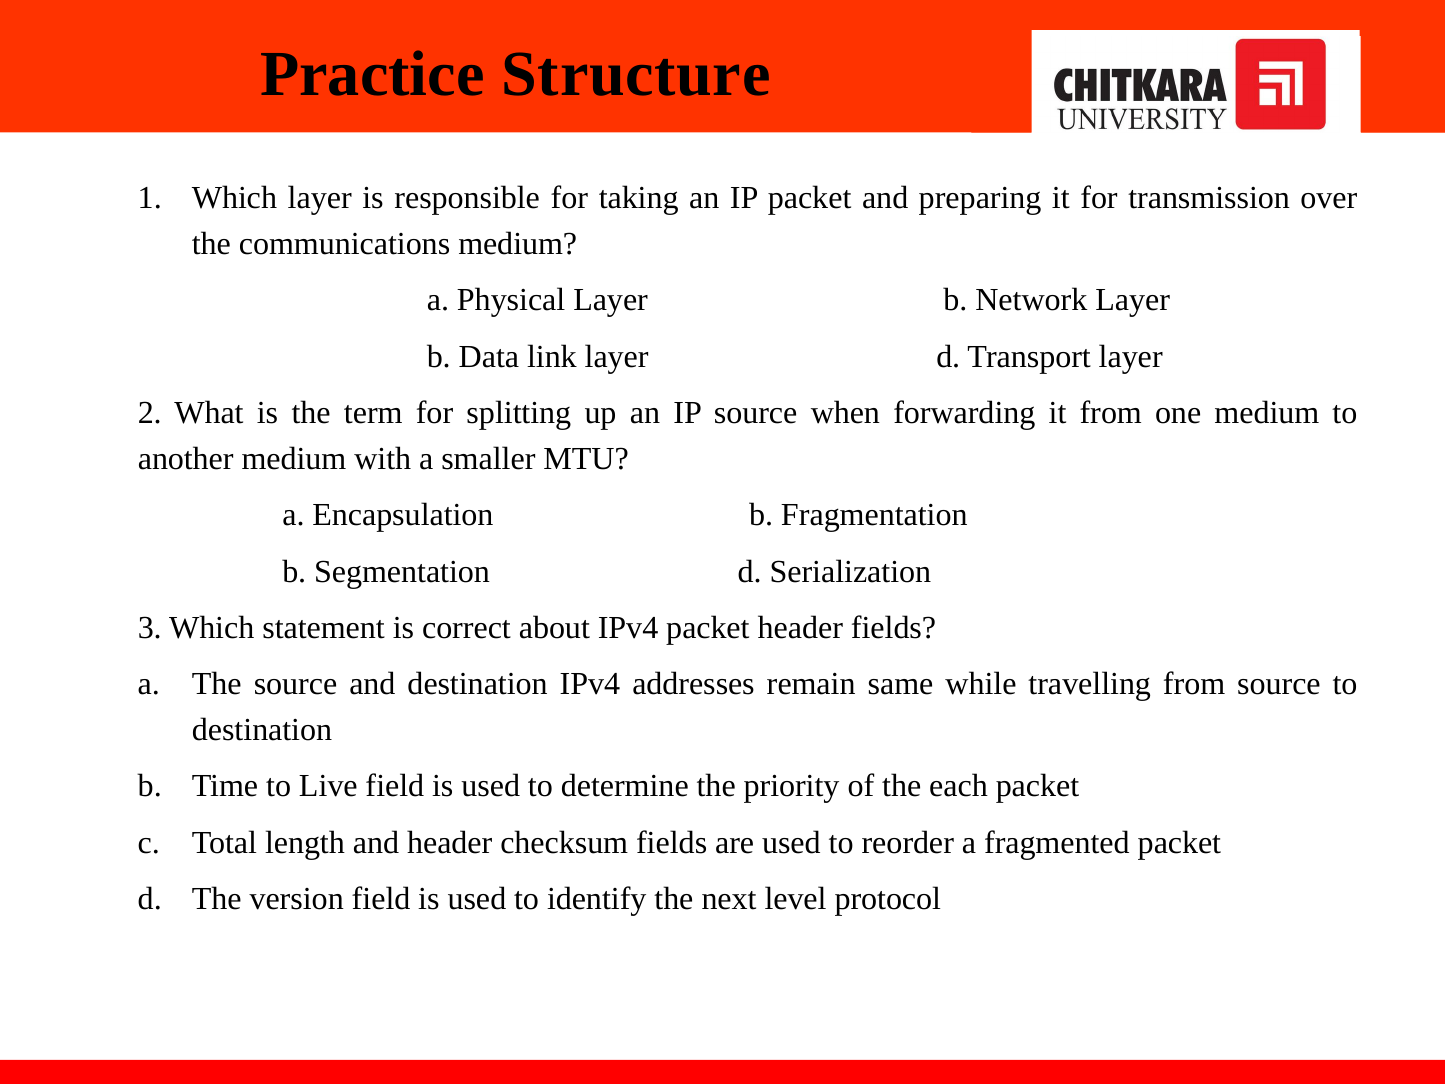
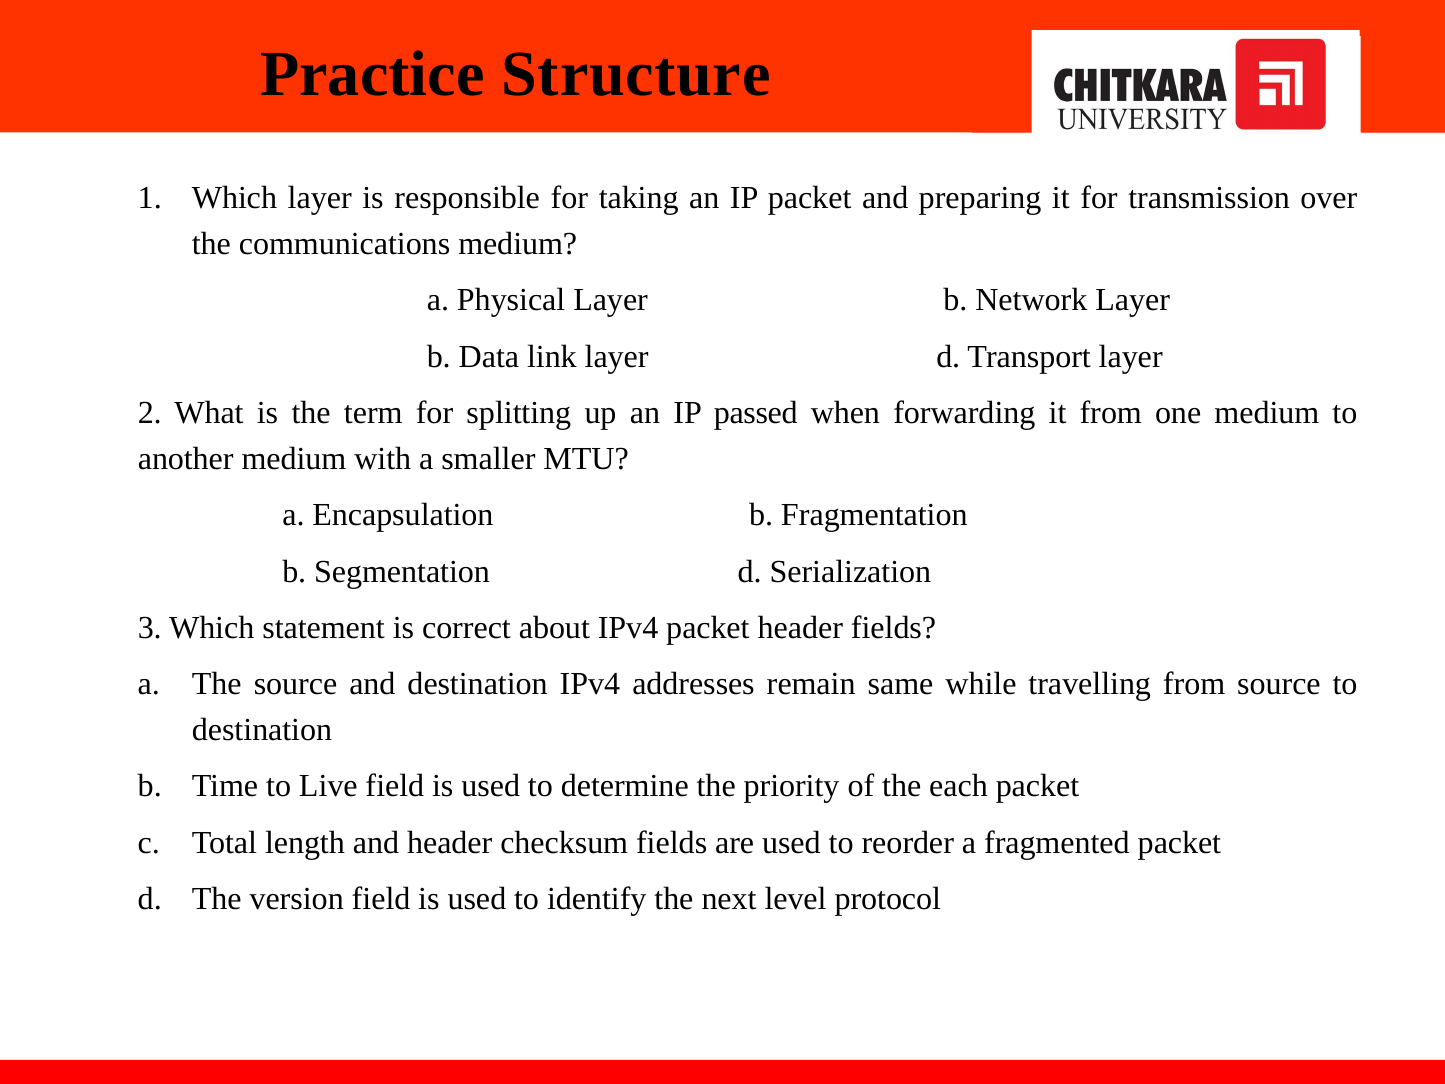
IP source: source -> passed
